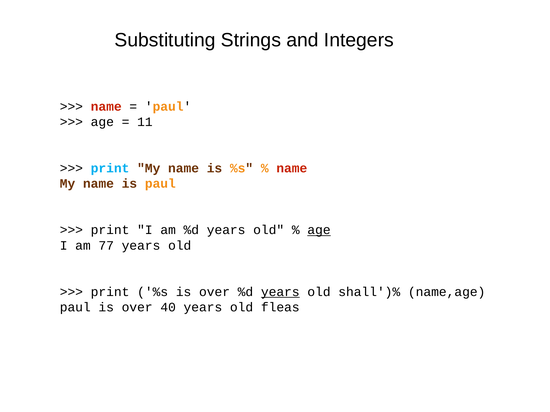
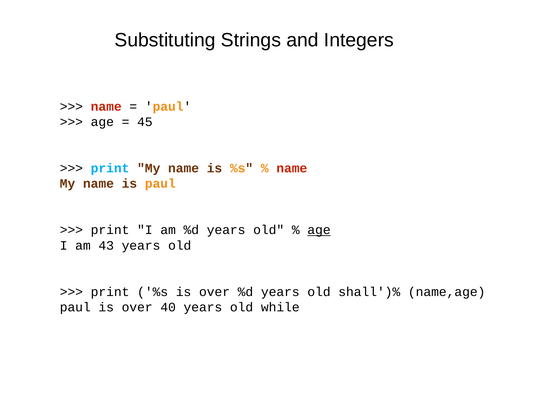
11: 11 -> 45
77: 77 -> 43
years at (280, 292) underline: present -> none
fleas: fleas -> while
